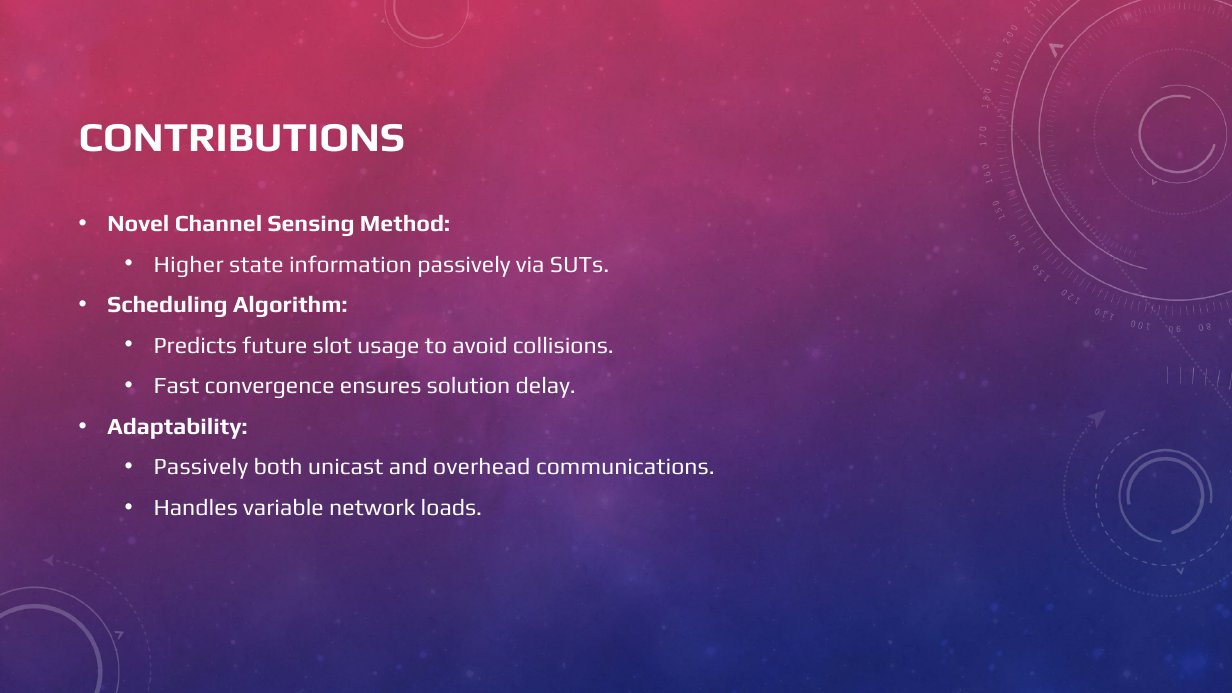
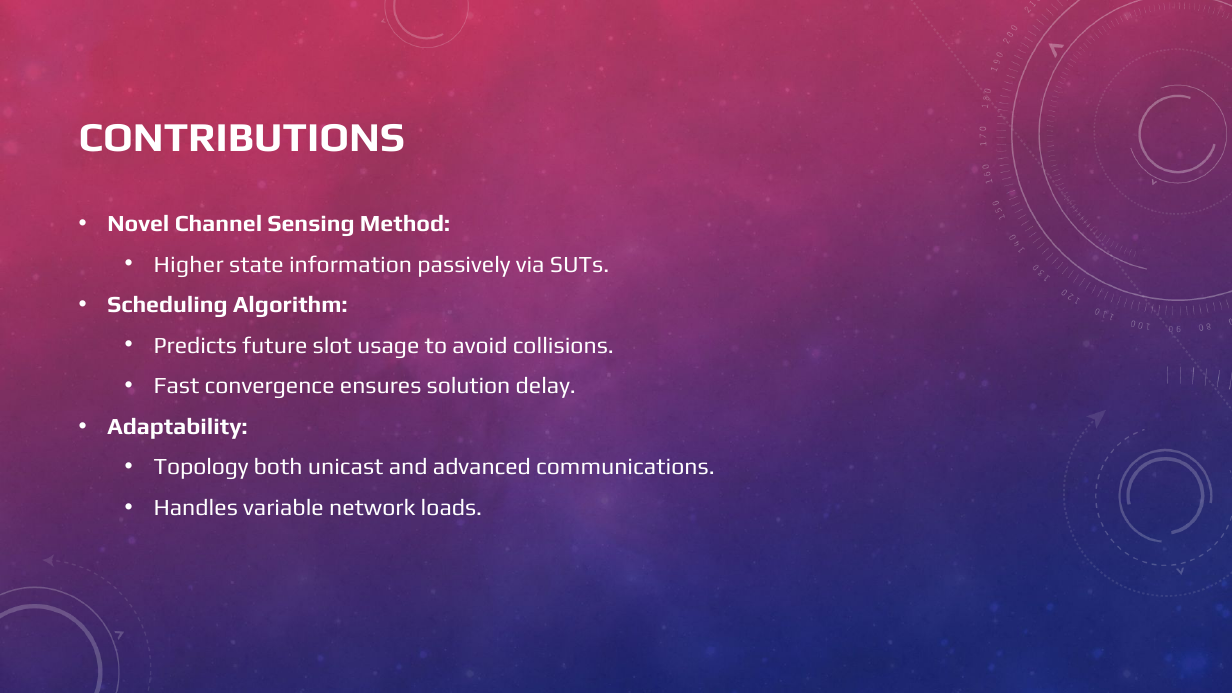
Passively at (201, 467): Passively -> Topology
overhead: overhead -> advanced
